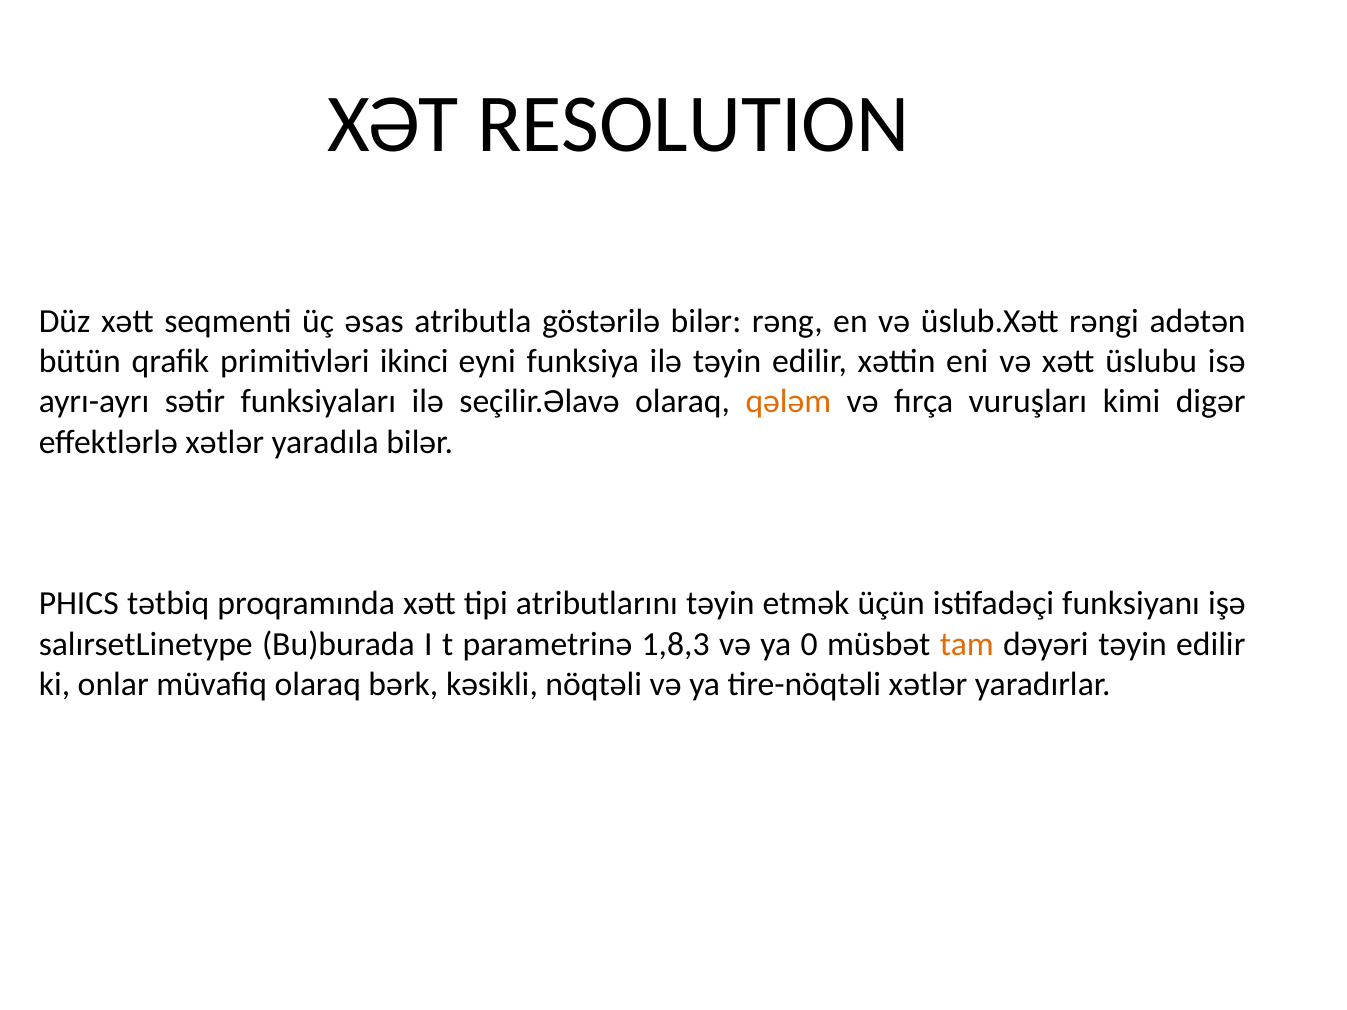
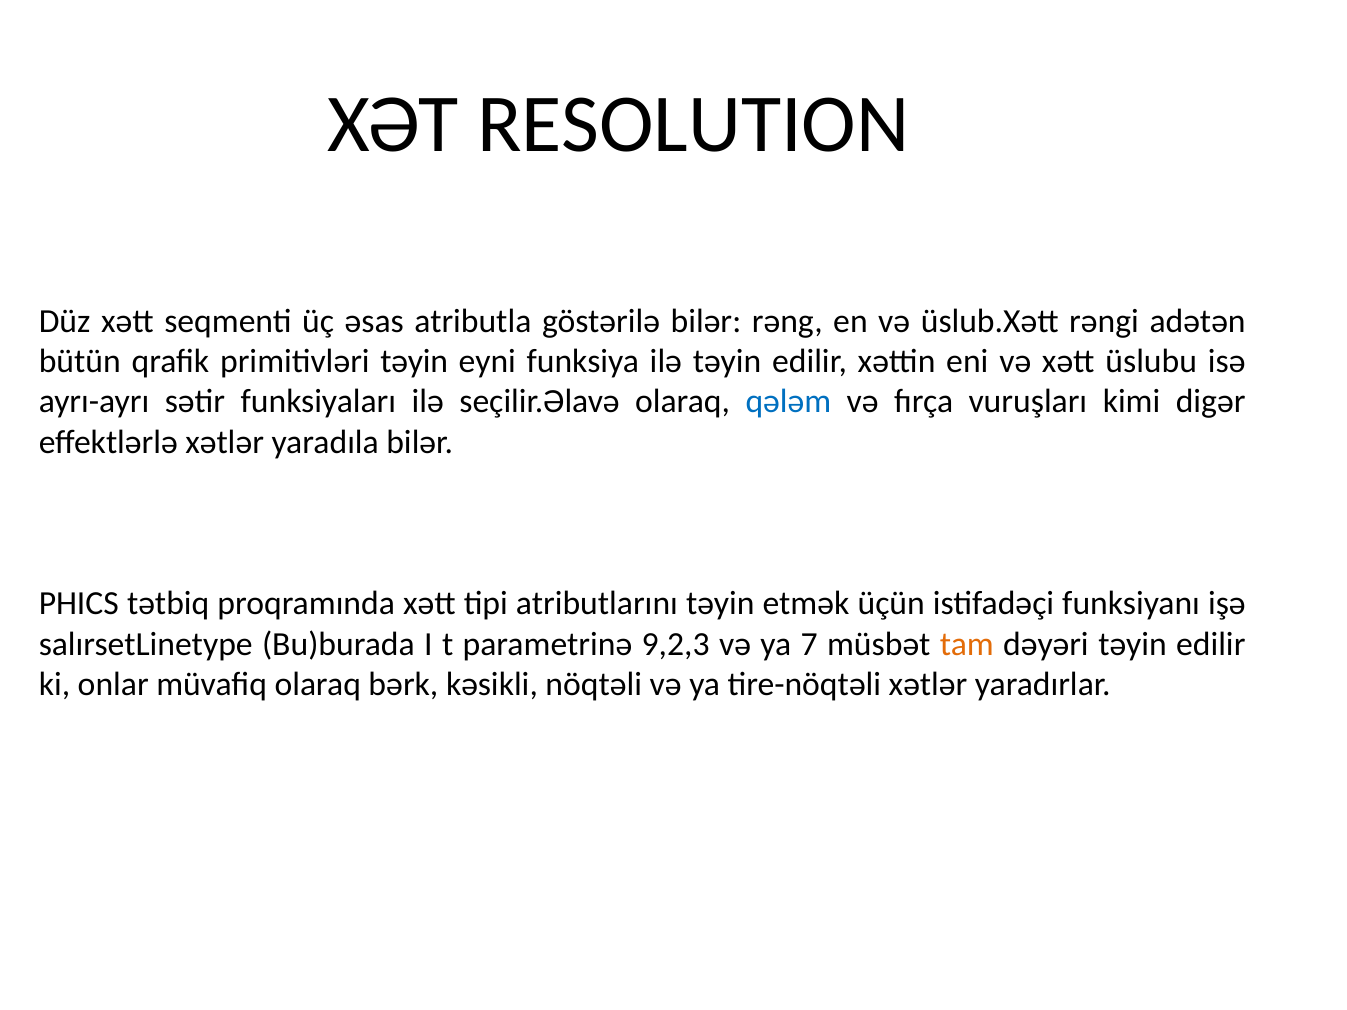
primitivləri ikinci: ikinci -> təyin
qələm colour: orange -> blue
1,8,3: 1,8,3 -> 9,2,3
0: 0 -> 7
